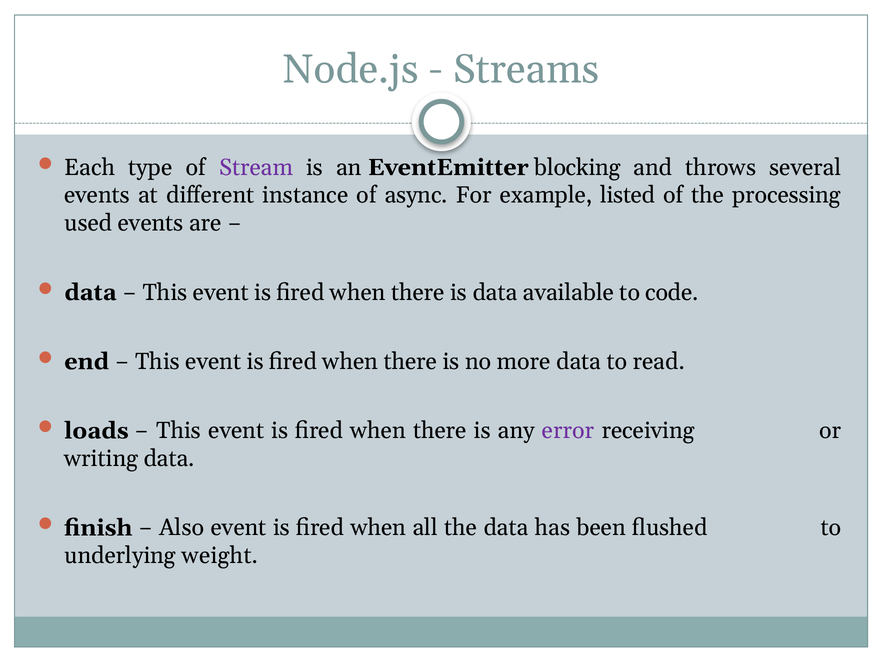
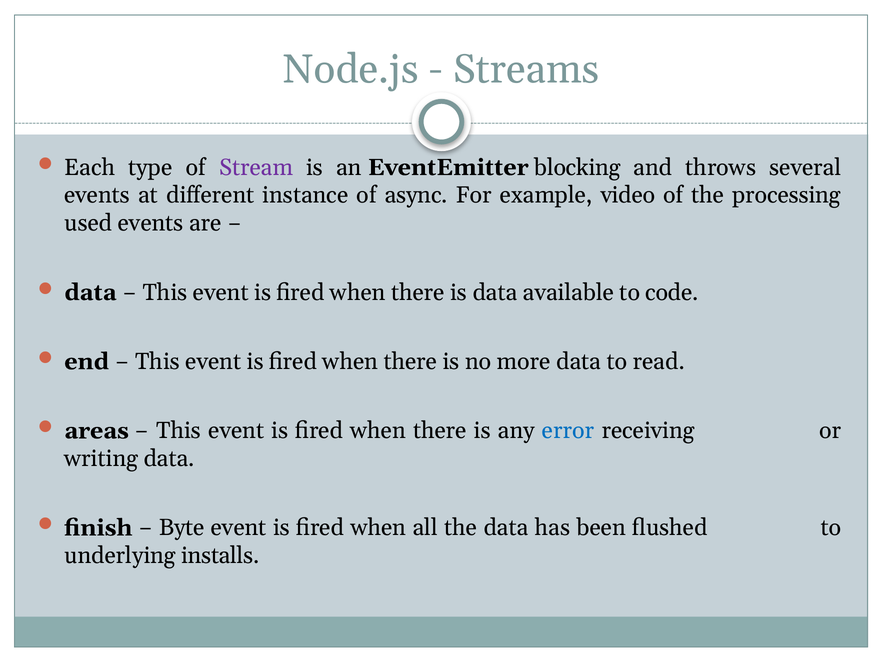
listed: listed -> video
loads: loads -> areas
error colour: purple -> blue
Also: Also -> Byte
weight: weight -> installs
